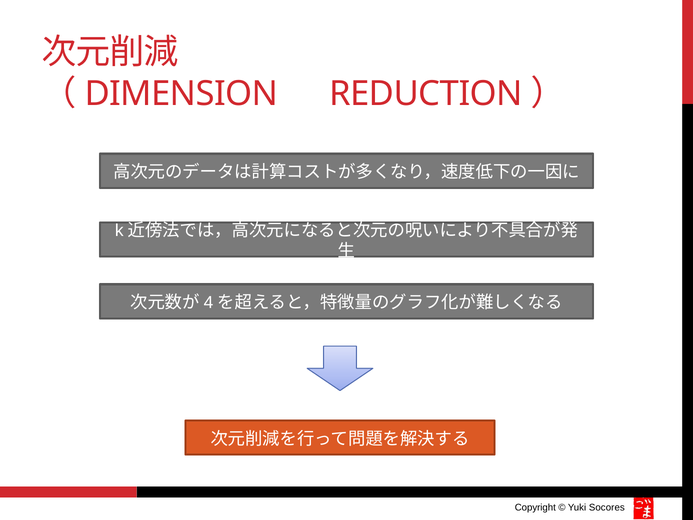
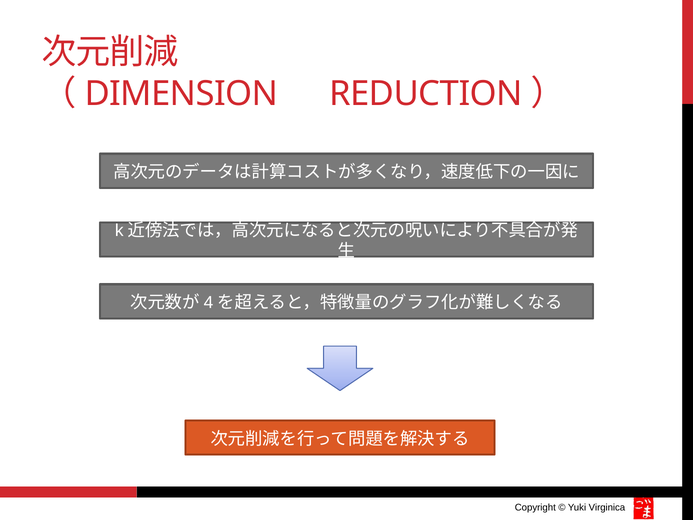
Socores: Socores -> Virginica
